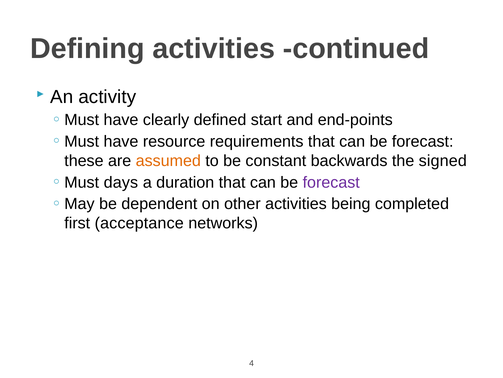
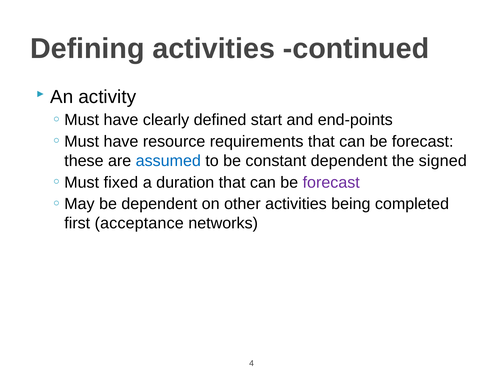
assumed colour: orange -> blue
constant backwards: backwards -> dependent
days: days -> fixed
